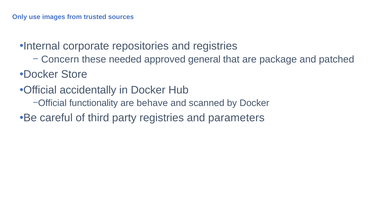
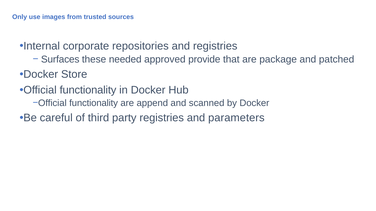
Concern: Concern -> Surfaces
general: general -> provide
Official accidentally: accidentally -> functionality
behave: behave -> append
